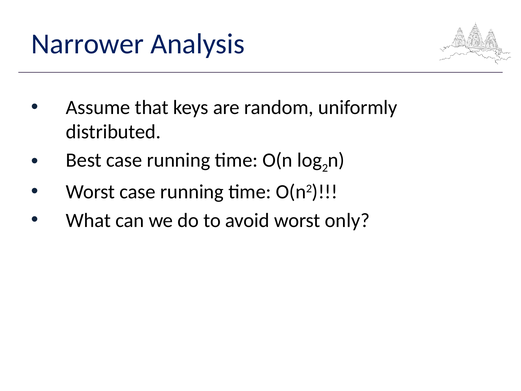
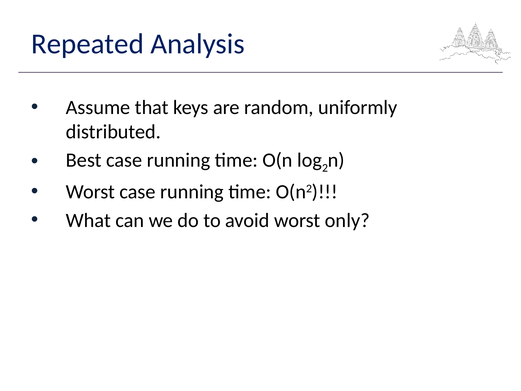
Narrower: Narrower -> Repeated
